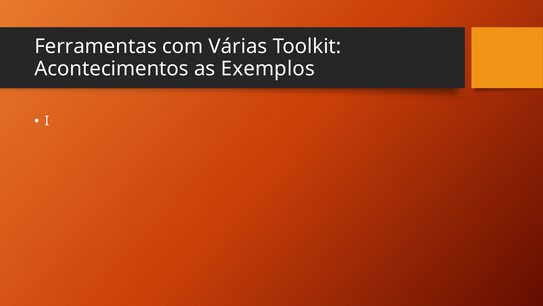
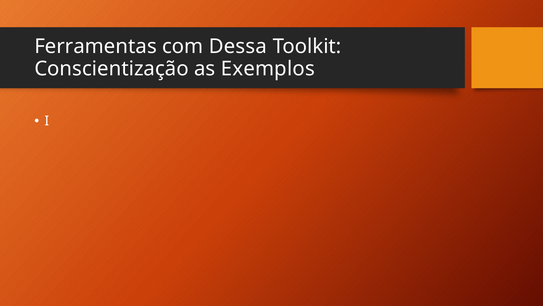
Várias: Várias -> Dessa
Acontecimentos: Acontecimentos -> Conscientização
